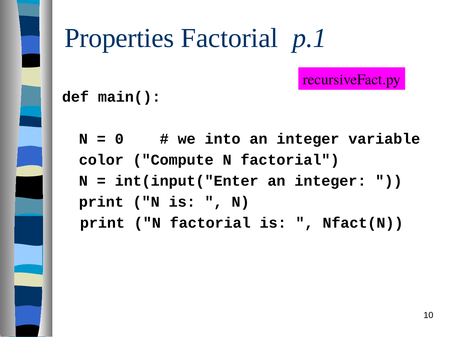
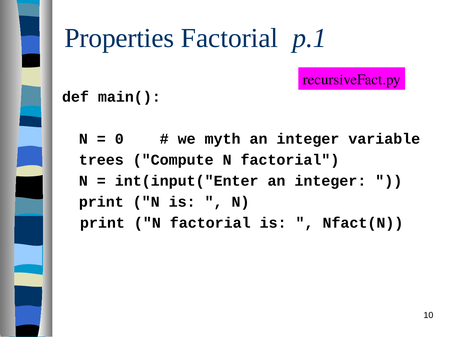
into: into -> myth
color: color -> trees
